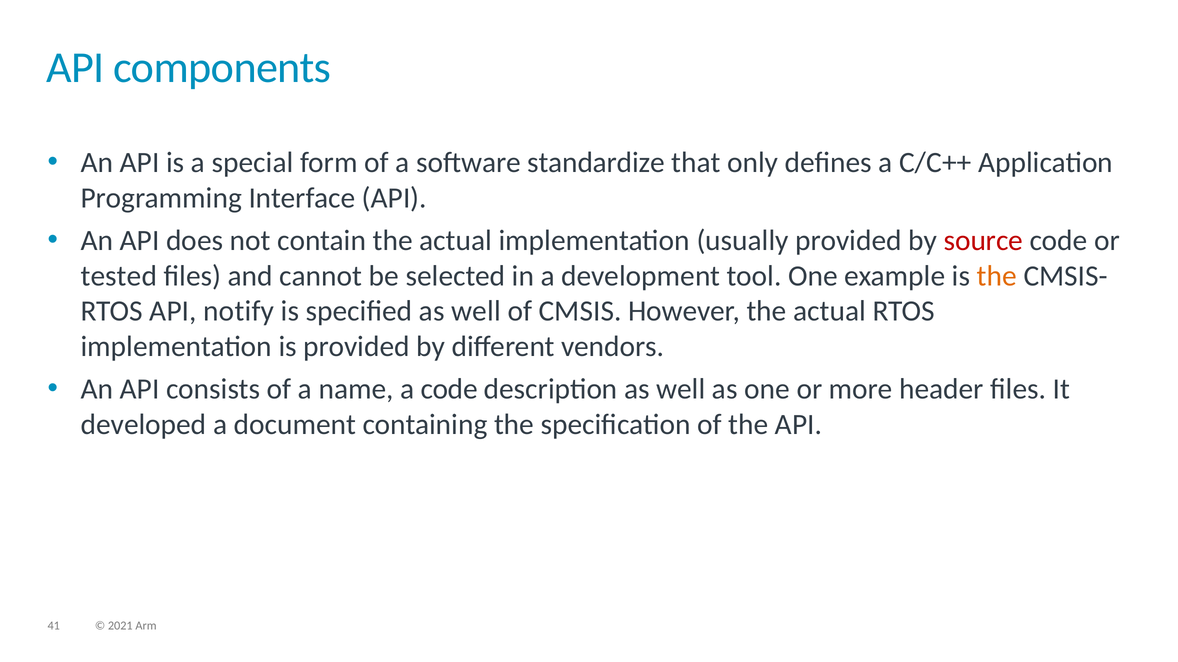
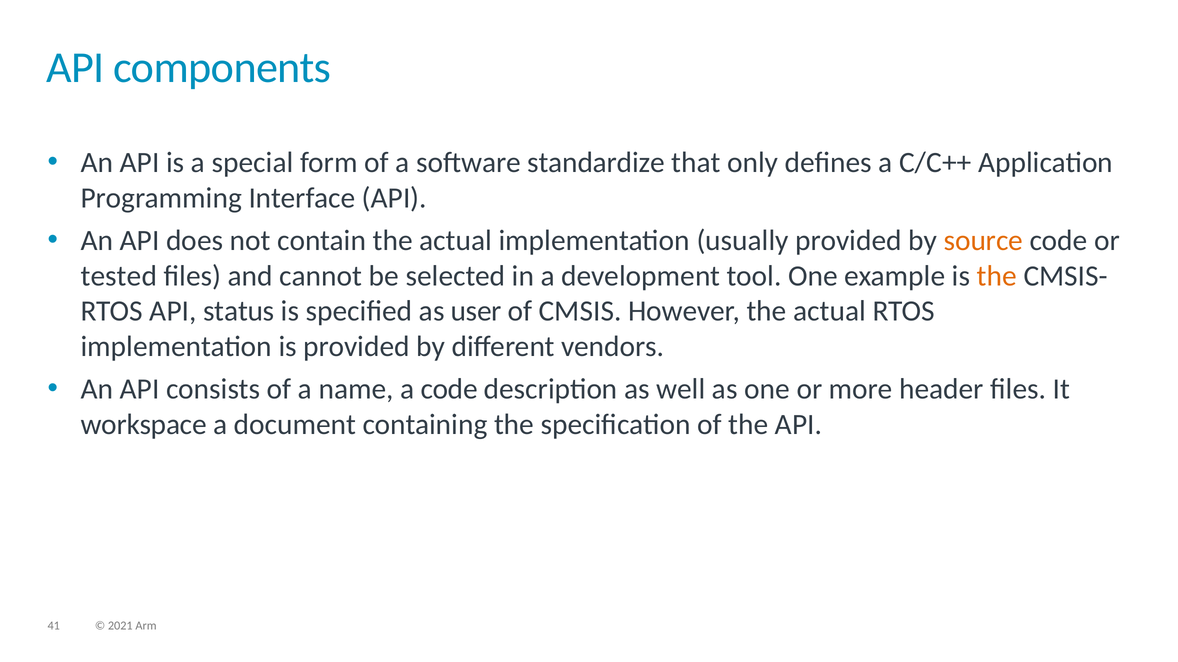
source colour: red -> orange
notify: notify -> status
specified as well: well -> user
developed: developed -> workspace
